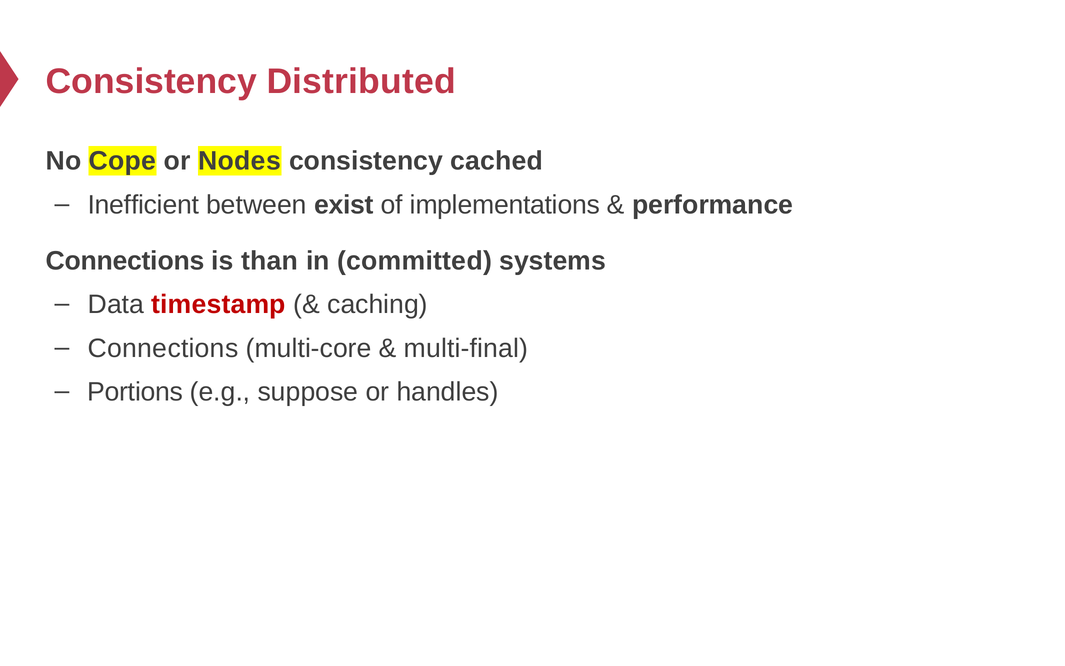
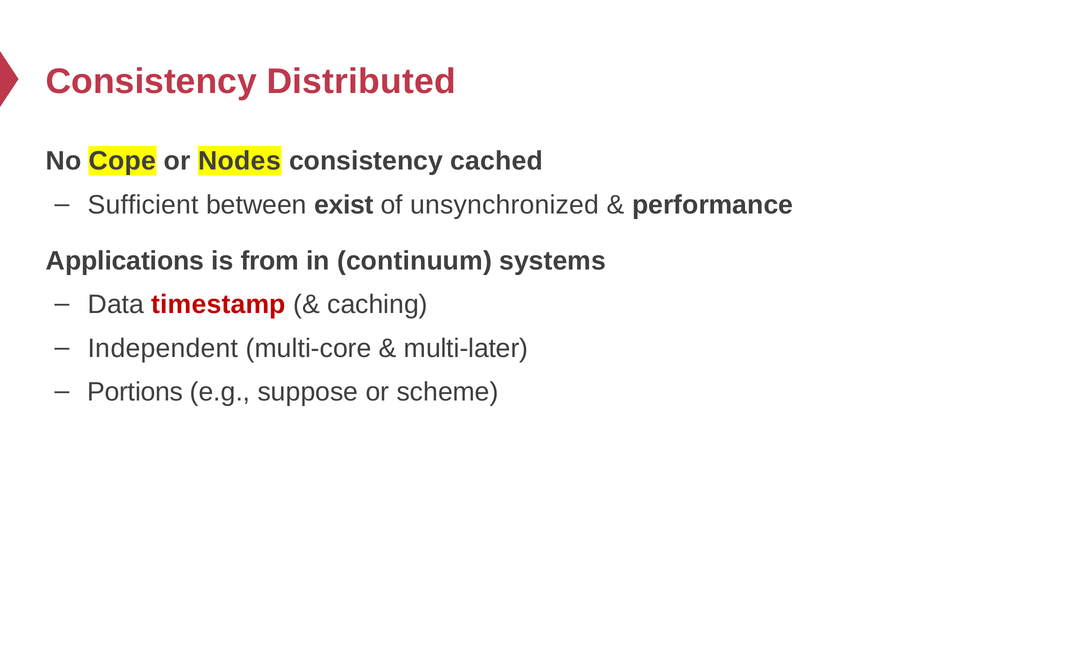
Inefficient: Inefficient -> Sufficient
implementations: implementations -> unsynchronized
Connections at (125, 261): Connections -> Applications
than: than -> from
committed: committed -> continuum
Connections at (163, 348): Connections -> Independent
multi-final: multi-final -> multi-later
handles: handles -> scheme
